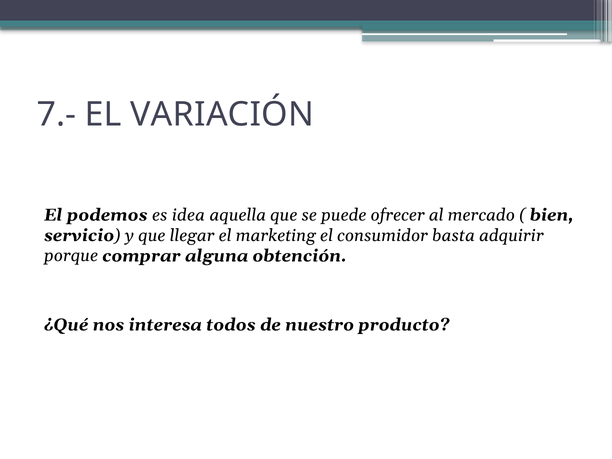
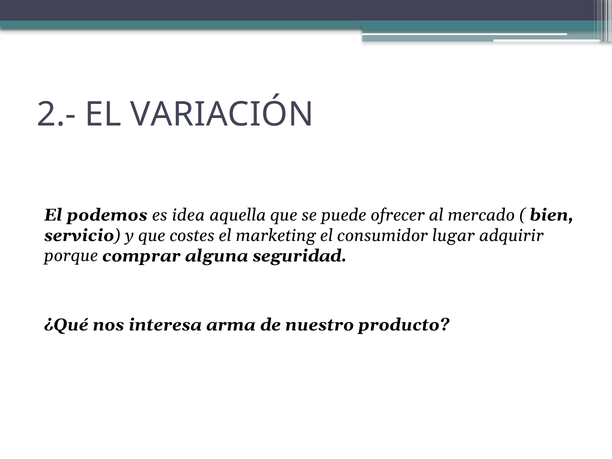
7.-: 7.- -> 2.-
llegar: llegar -> costes
basta: basta -> lugar
obtención: obtención -> seguridad
todos: todos -> arma
